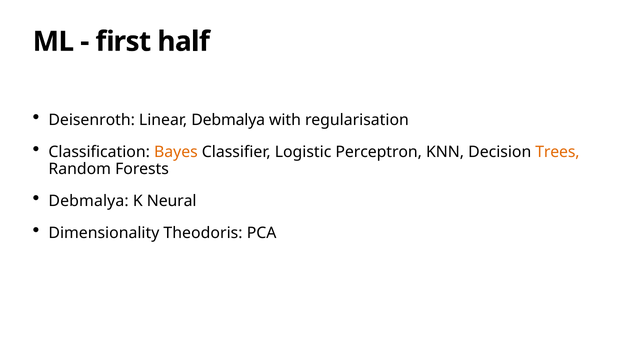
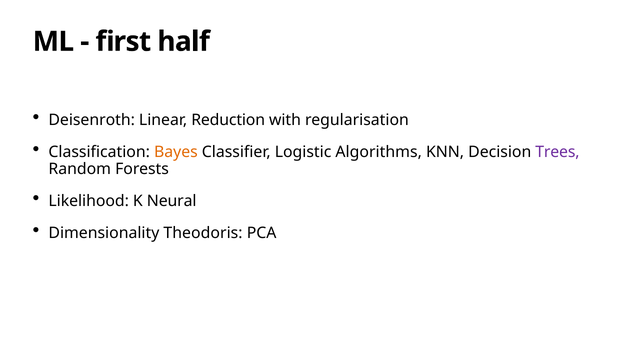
Linear Debmalya: Debmalya -> Reduction
Perceptron: Perceptron -> Algorithms
Trees colour: orange -> purple
Debmalya at (89, 201): Debmalya -> Likelihood
